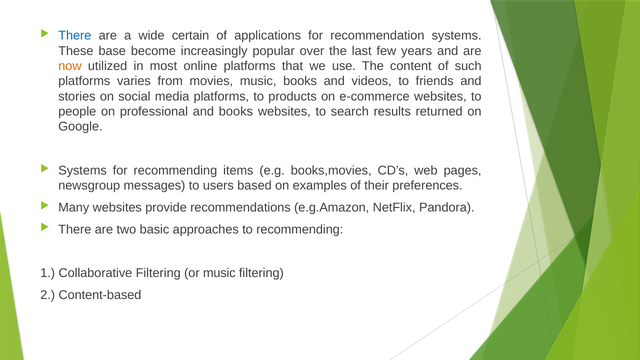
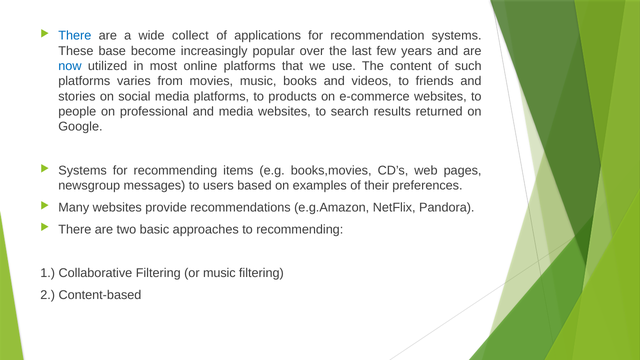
certain: certain -> collect
now colour: orange -> blue
and books: books -> media
